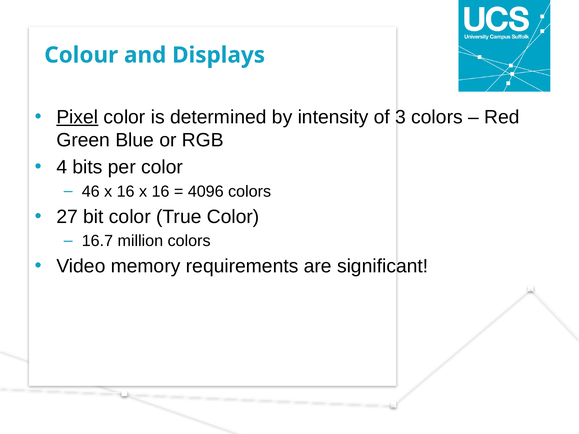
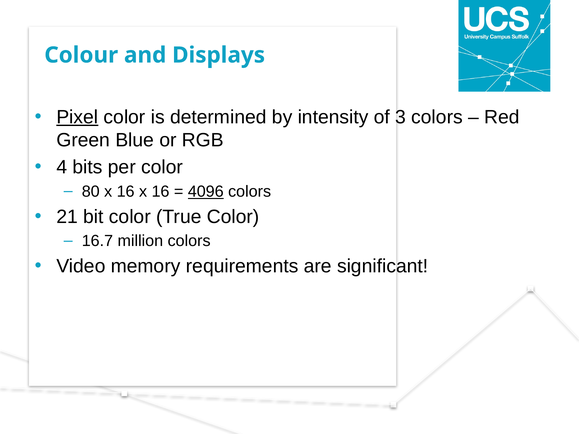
46: 46 -> 80
4096 underline: none -> present
27: 27 -> 21
